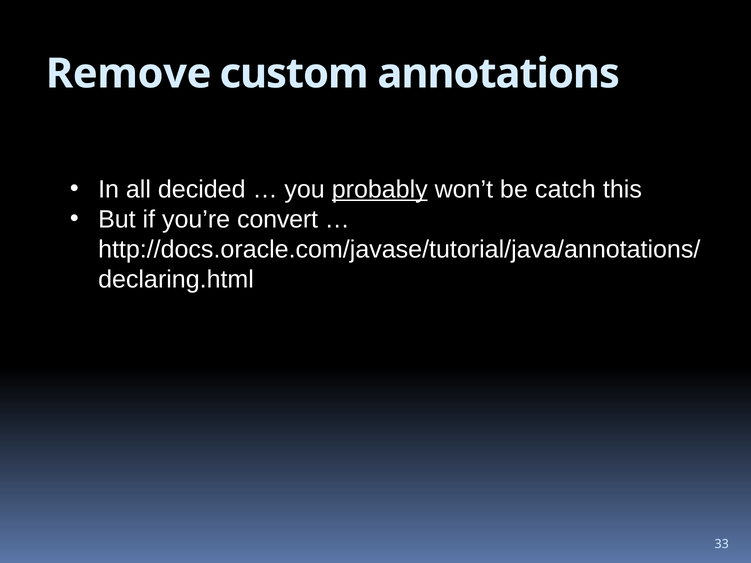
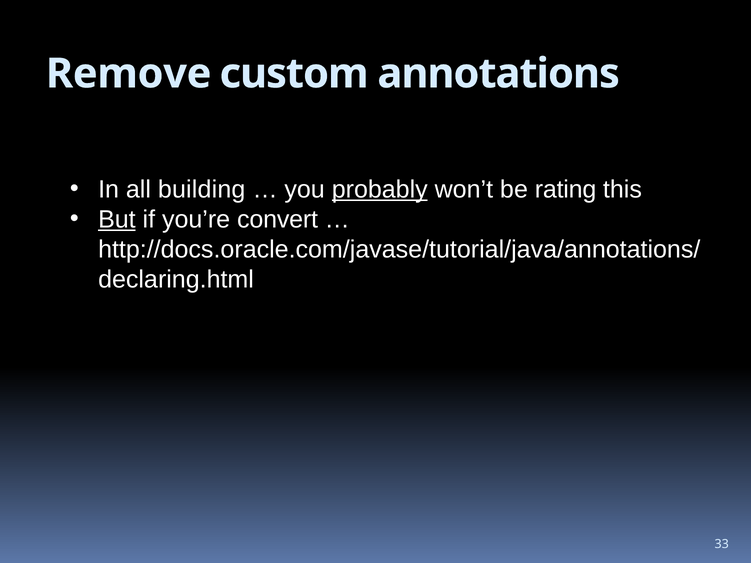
decided: decided -> building
catch: catch -> rating
But underline: none -> present
